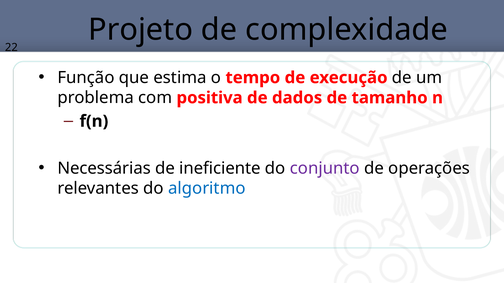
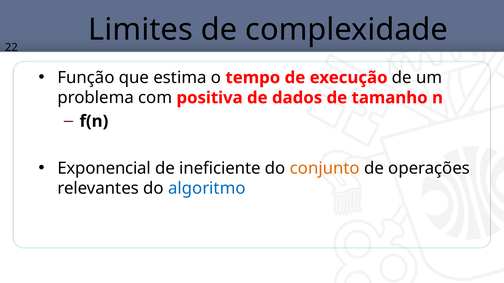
Projeto: Projeto -> Limites
Necessárias: Necessárias -> Exponencial
conjunto colour: purple -> orange
